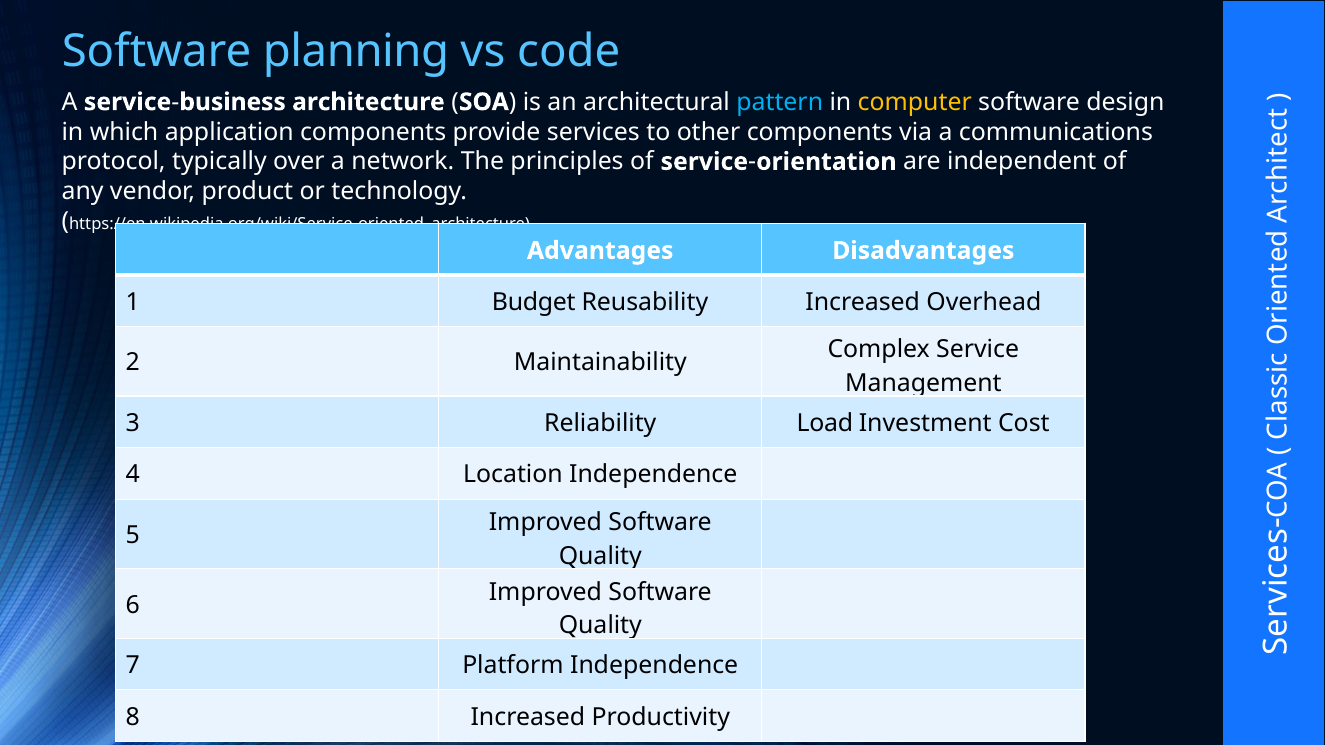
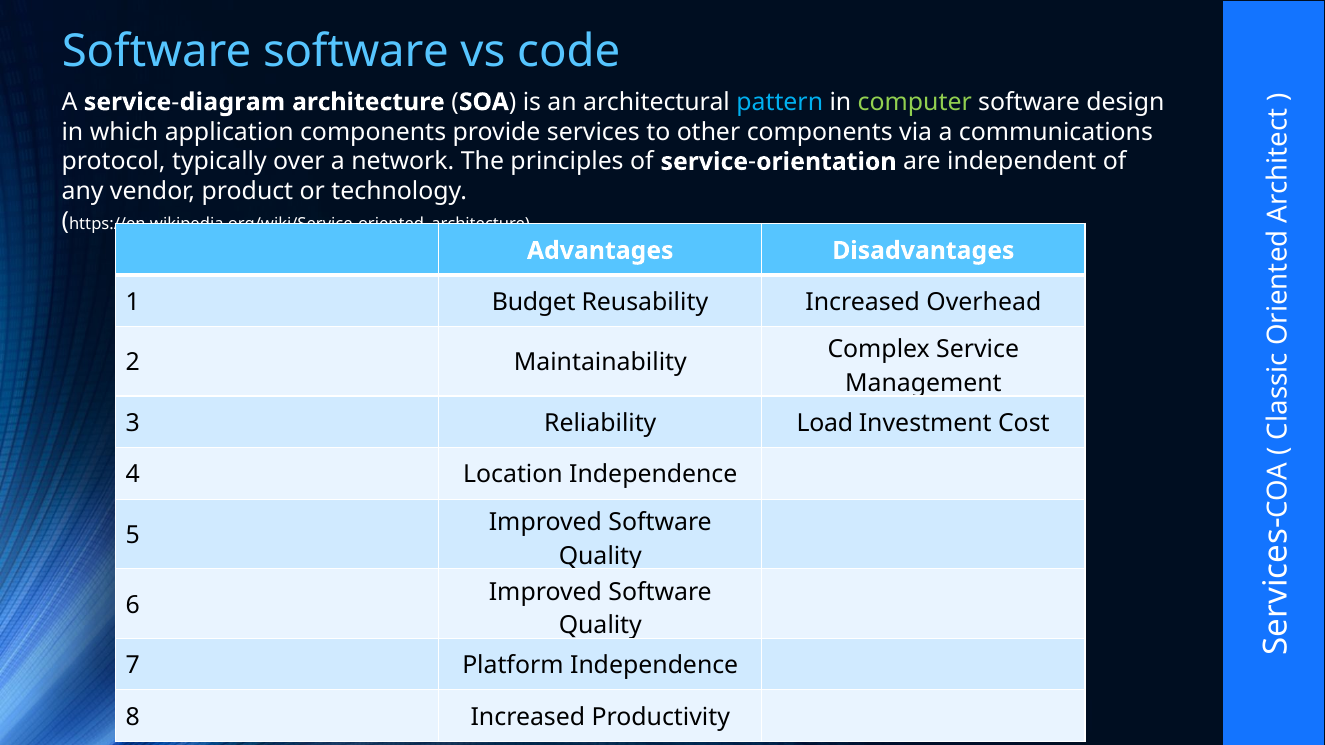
Software planning: planning -> software
business: business -> diagram
computer colour: yellow -> light green
